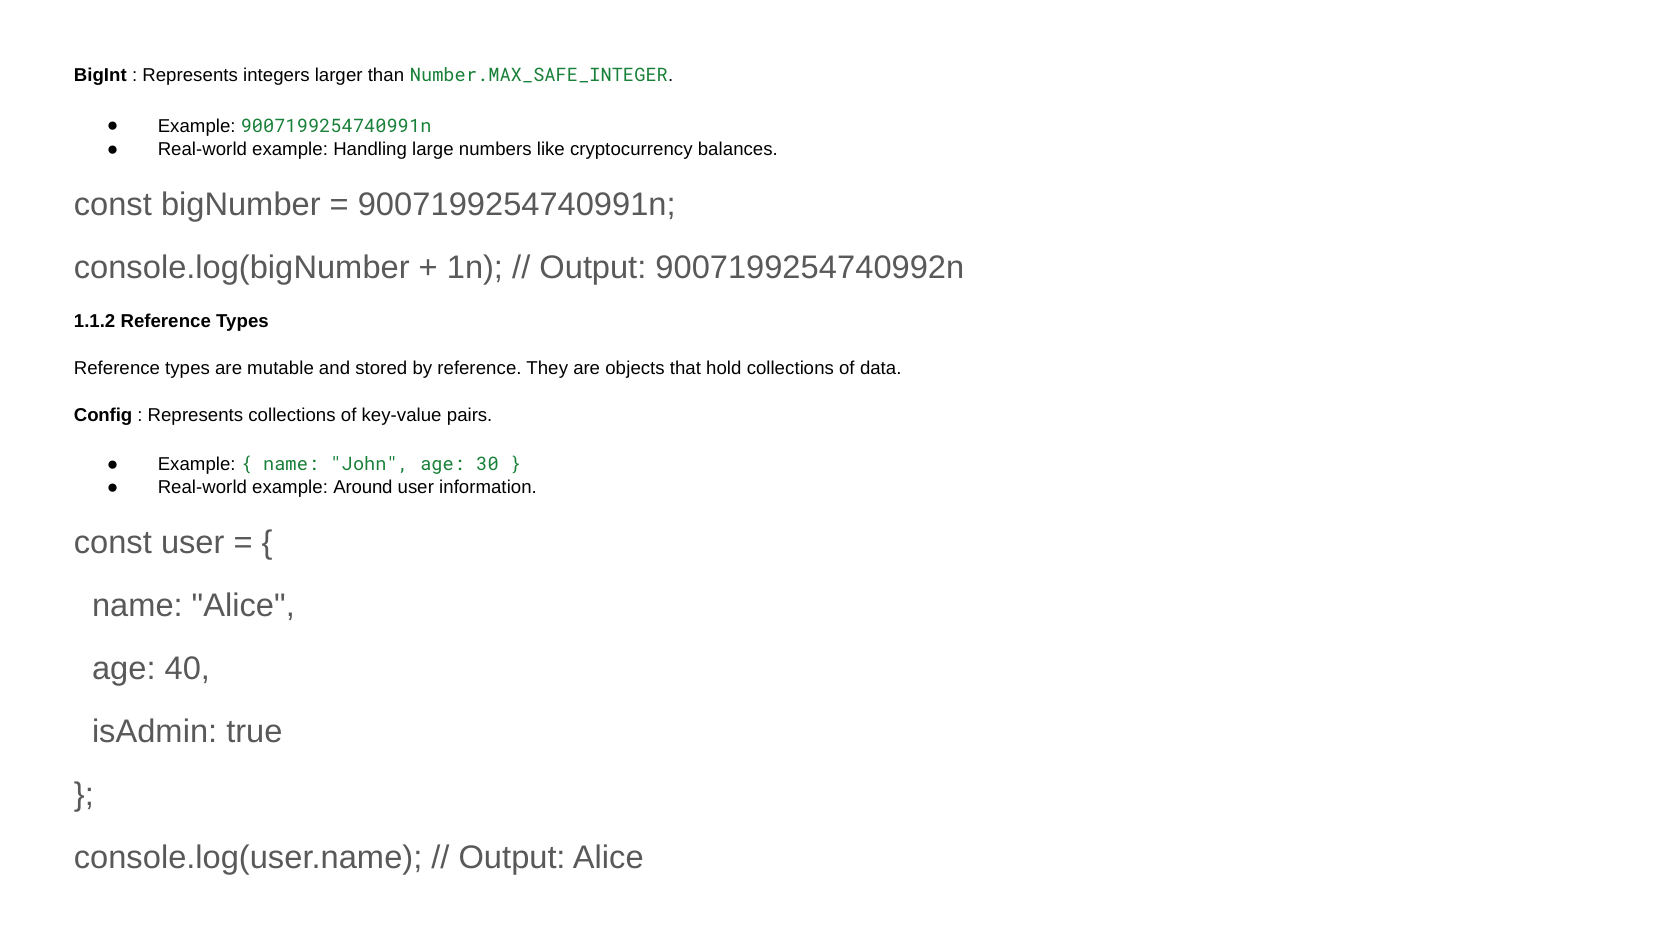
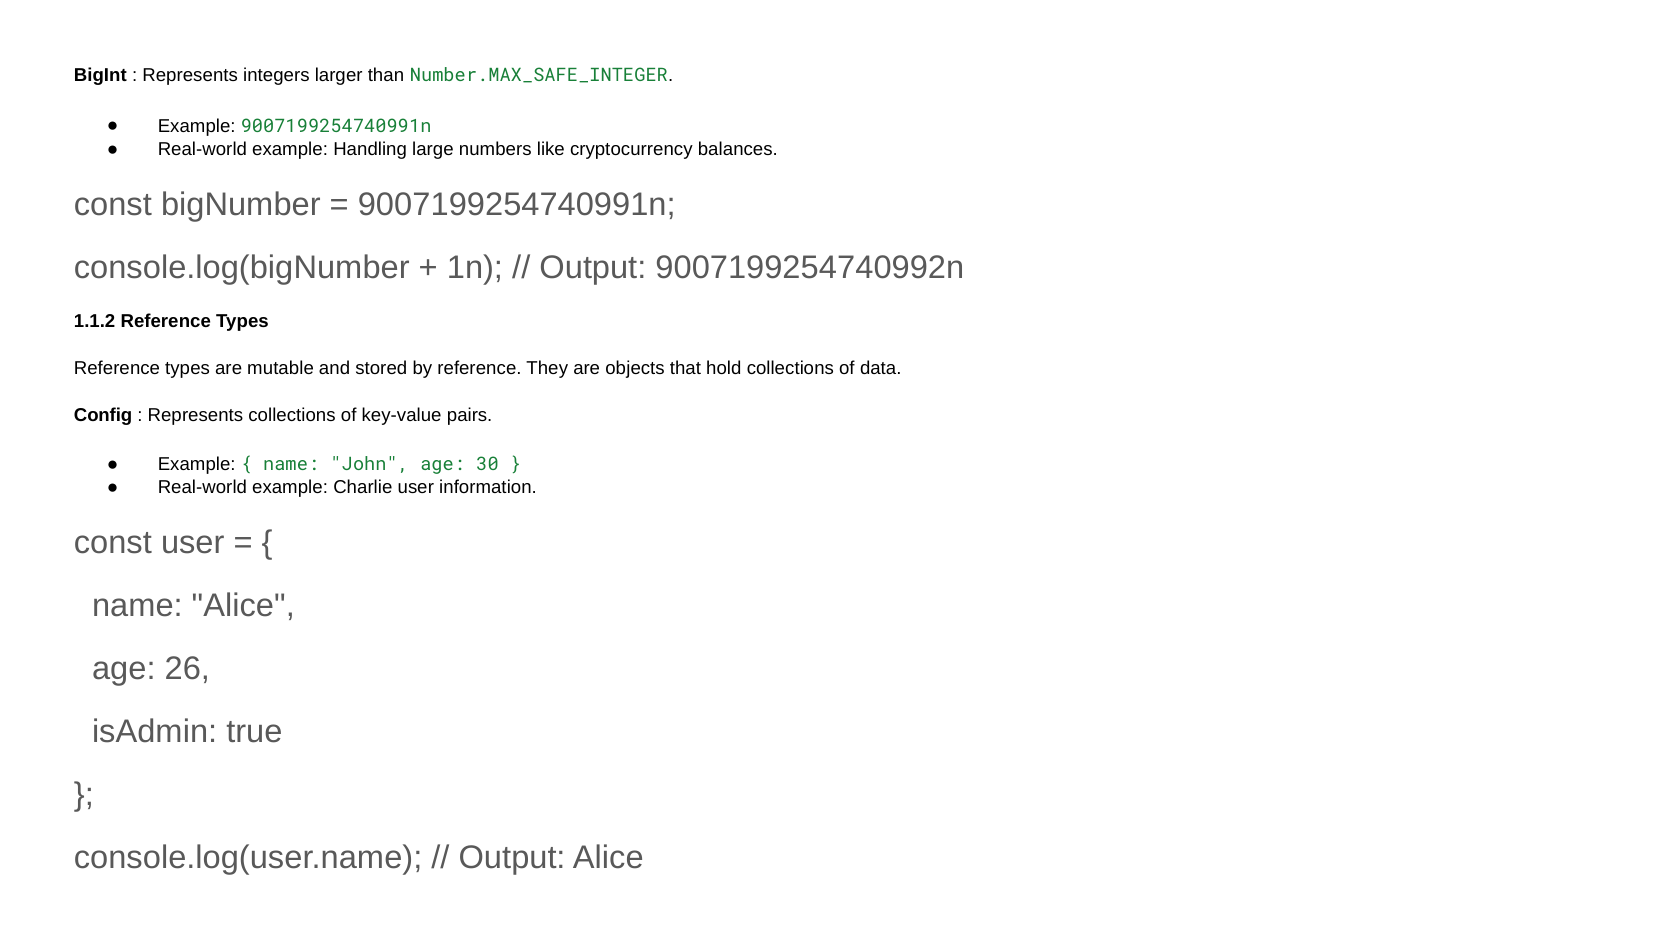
Around: Around -> Charlie
40: 40 -> 26
